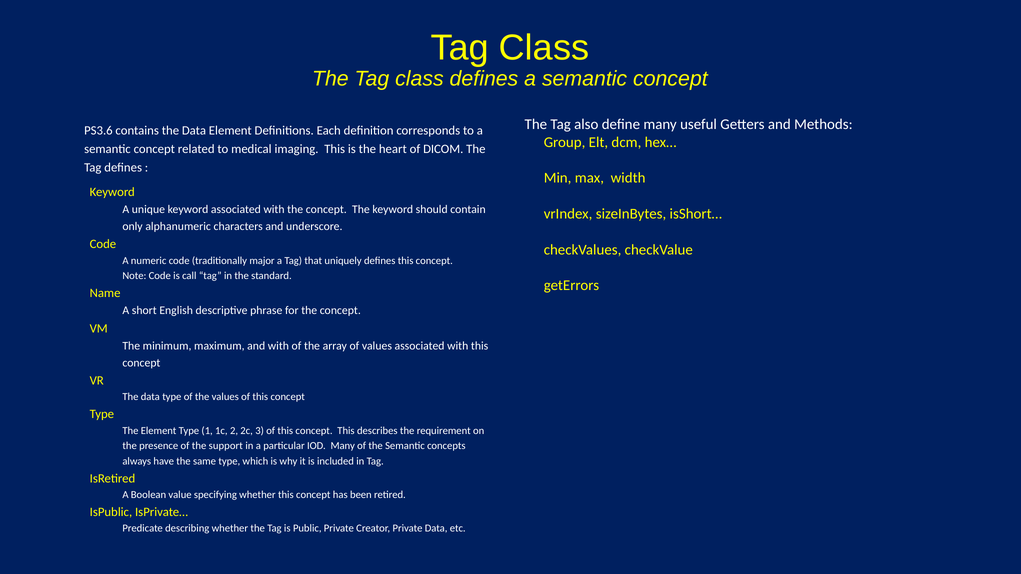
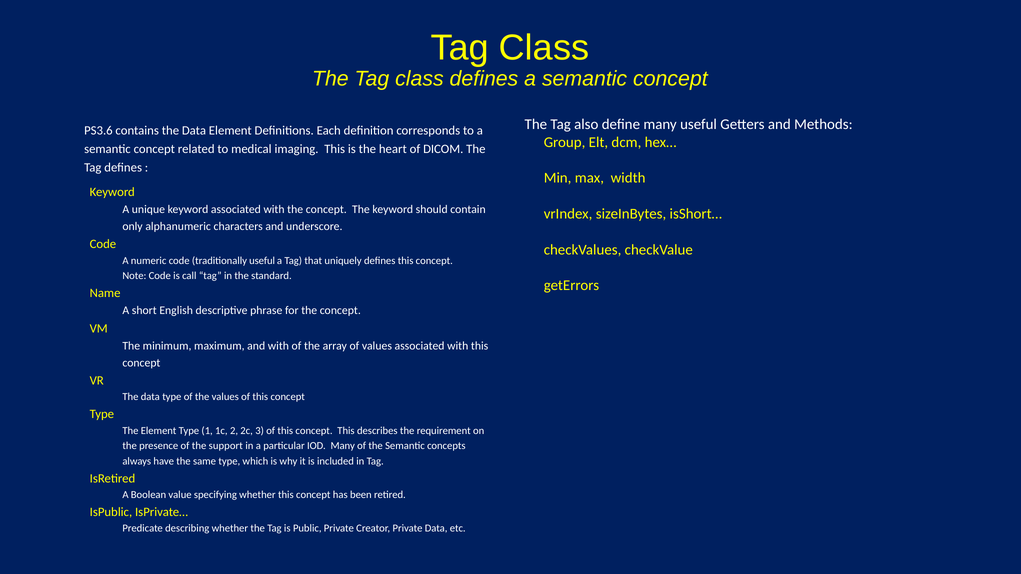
traditionally major: major -> useful
